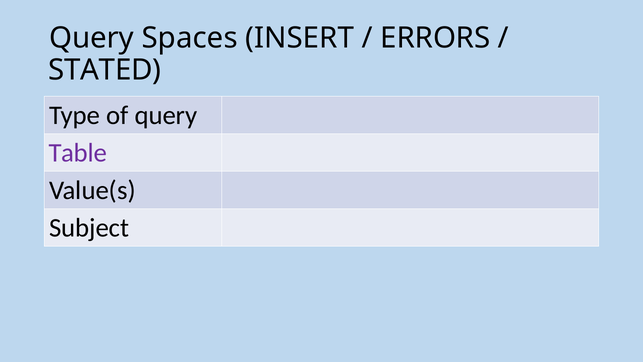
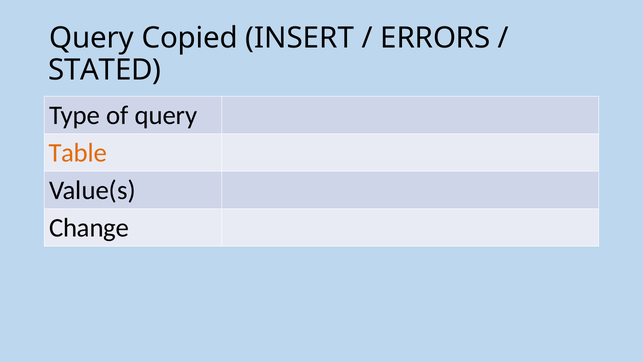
Spaces: Spaces -> Copied
Table colour: purple -> orange
Subject: Subject -> Change
